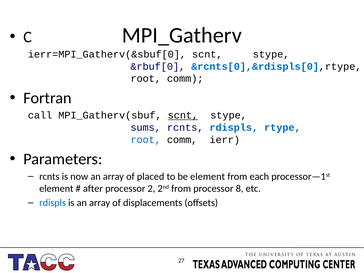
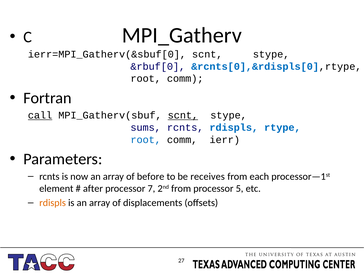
call underline: none -> present
placed: placed -> before
be element: element -> receives
2: 2 -> 7
8: 8 -> 5
rdispls at (53, 203) colour: blue -> orange
